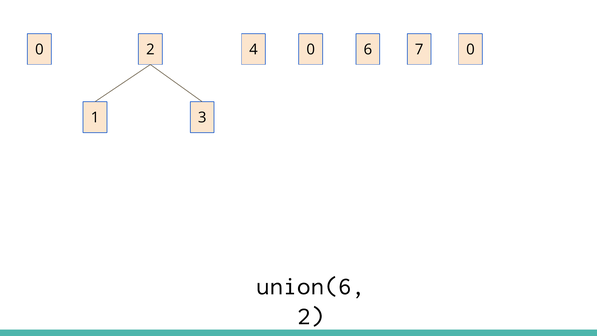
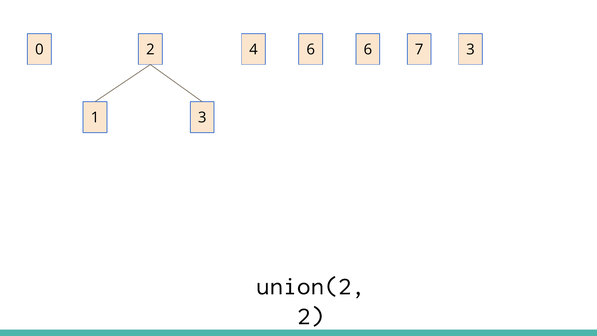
4 0: 0 -> 6
6 0: 0 -> 3
union(6: union(6 -> union(2
